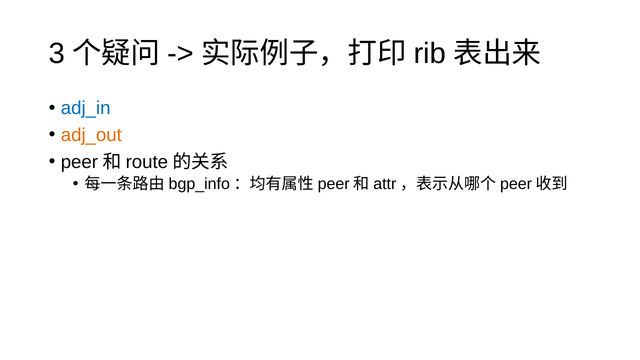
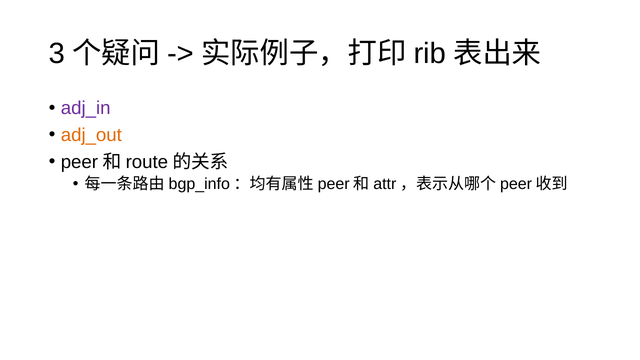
adj_in colour: blue -> purple
